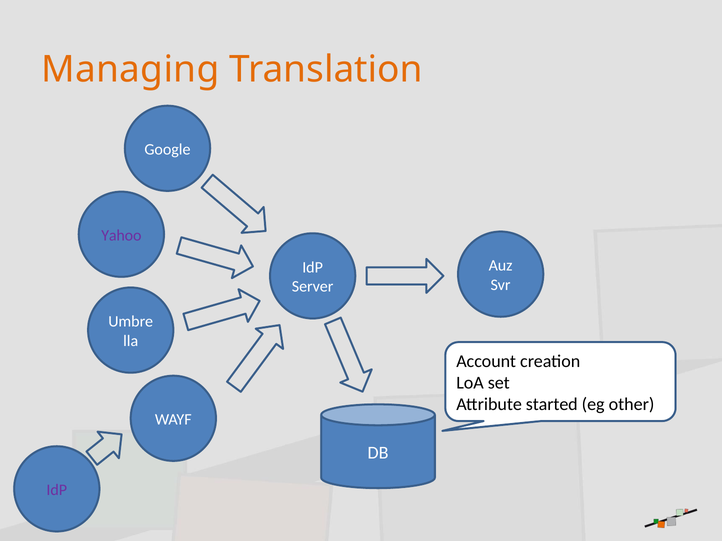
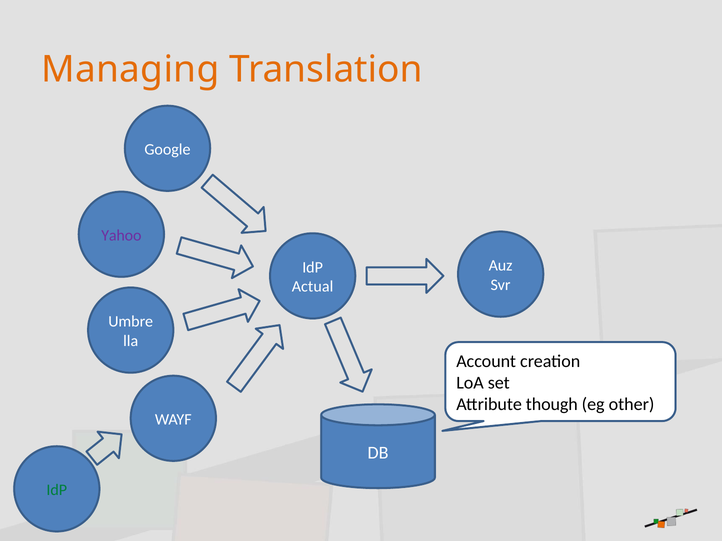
Server: Server -> Actual
started: started -> though
IdP at (57, 490) colour: purple -> green
